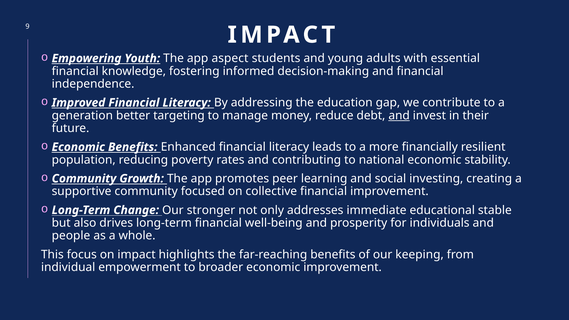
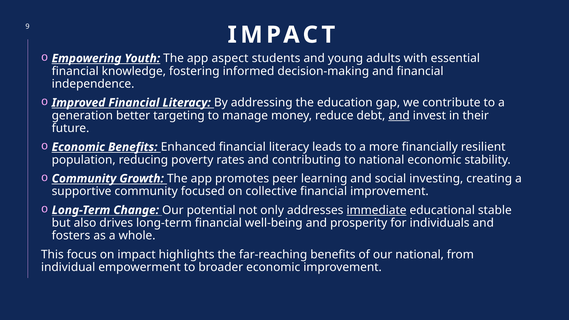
stronger: stronger -> potential
immediate underline: none -> present
people: people -> fosters
our keeping: keeping -> national
